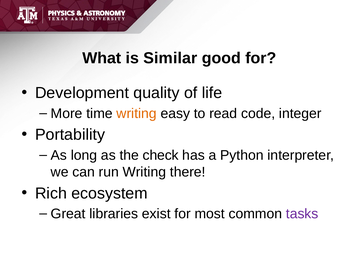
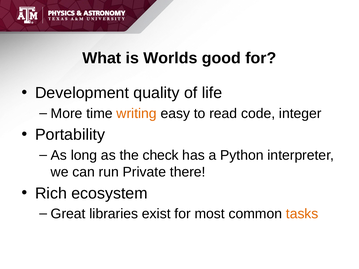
Similar: Similar -> Worlds
run Writing: Writing -> Private
tasks colour: purple -> orange
